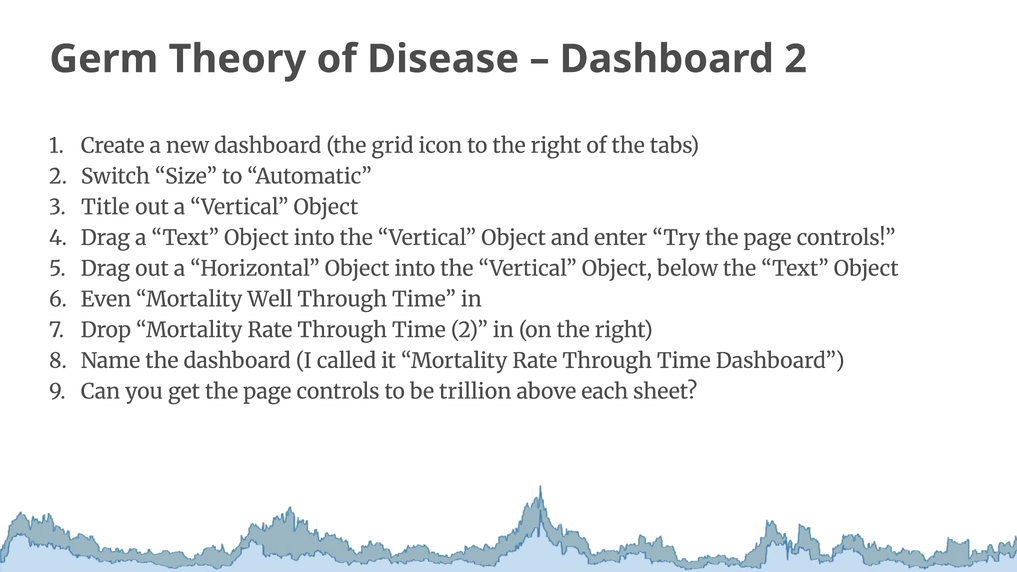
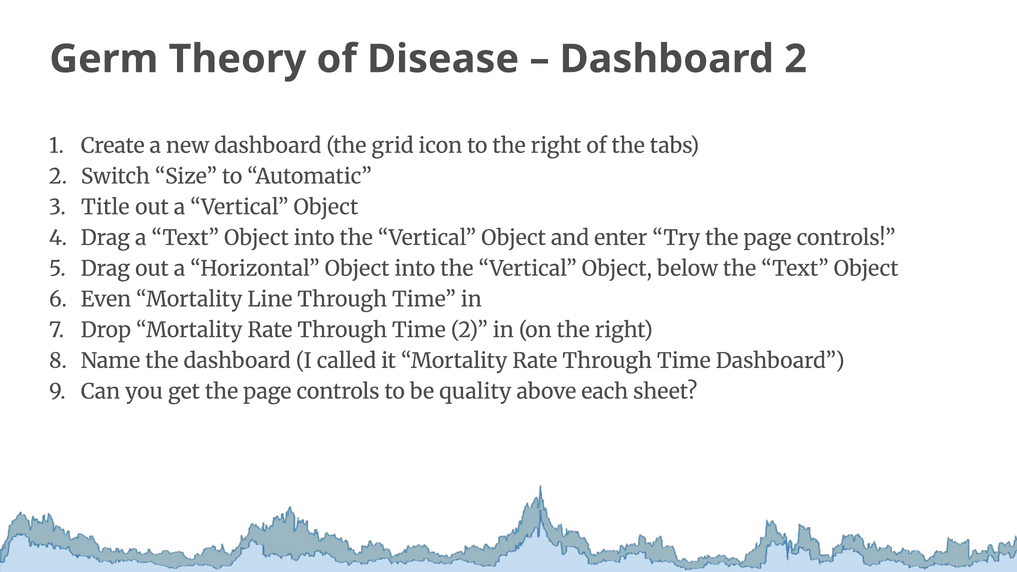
Well: Well -> Line
trillion: trillion -> quality
